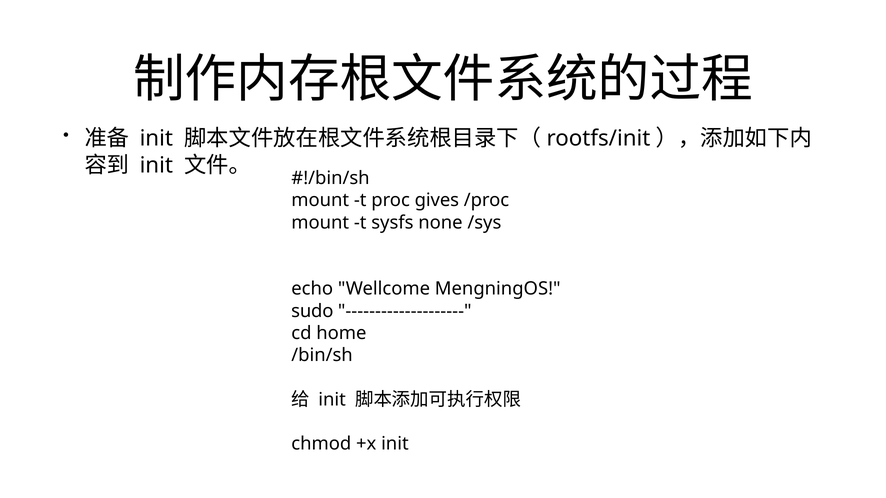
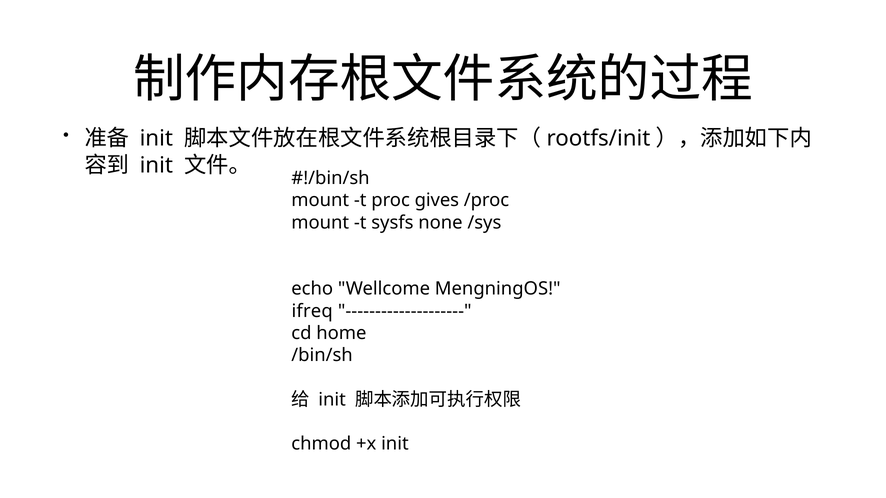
sudo: sudo -> ifreq
